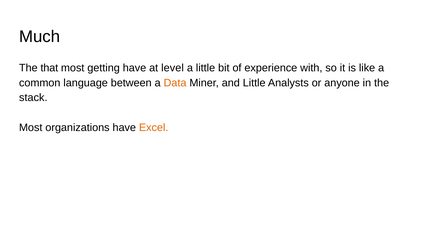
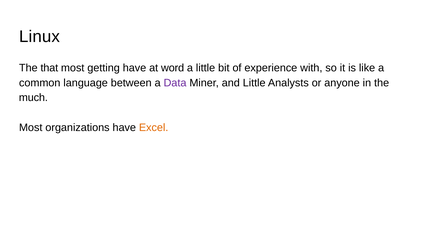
Much: Much -> Linux
level: level -> word
Data colour: orange -> purple
stack: stack -> much
